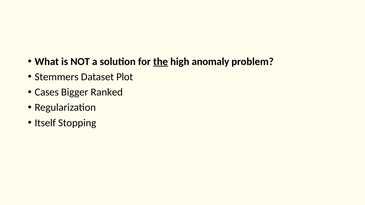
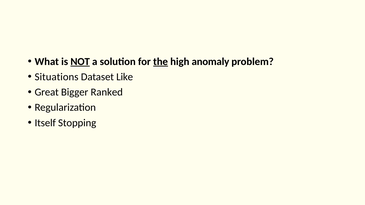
NOT underline: none -> present
Stemmers: Stemmers -> Situations
Plot: Plot -> Like
Cases: Cases -> Great
